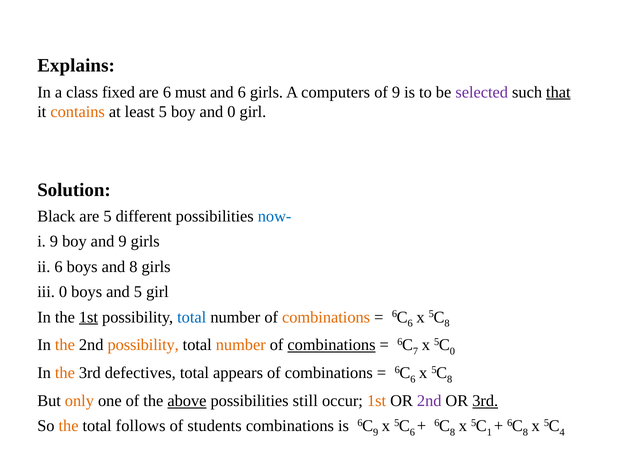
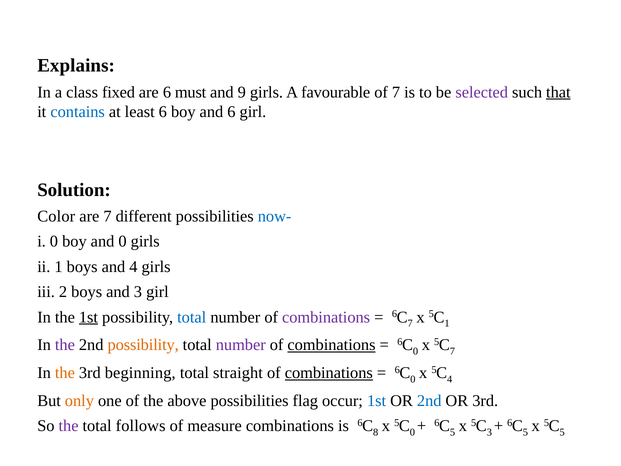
and 6: 6 -> 9
computers: computers -> favourable
of 9: 9 -> 7
contains colour: orange -> blue
least 5: 5 -> 6
and 0: 0 -> 6
Black: Black -> Color
are 5: 5 -> 7
i 9: 9 -> 0
and 9: 9 -> 0
ii 6: 6 -> 1
and 8: 8 -> 4
iii 0: 0 -> 2
and 5: 5 -> 3
combinations at (326, 317) colour: orange -> purple
6 at (410, 323): 6 -> 7
8 at (447, 323): 8 -> 1
the at (65, 345) colour: orange -> purple
number at (241, 345) colour: orange -> purple
7 at (416, 351): 7 -> 0
0 at (452, 351): 0 -> 7
defectives: defectives -> beginning
appears: appears -> straight
combinations at (329, 373) underline: none -> present
6 at (413, 379): 6 -> 0
8 at (450, 379): 8 -> 4
above underline: present -> none
still: still -> flag
1st at (377, 401) colour: orange -> blue
2nd at (429, 401) colour: purple -> blue
3rd at (485, 401) underline: present -> none
the at (69, 426) colour: orange -> purple
students: students -> measure
9 at (376, 432): 9 -> 8
6 at (412, 432): 6 -> 0
8 at (453, 432): 8 -> 5
1 at (489, 432): 1 -> 3
8 at (525, 432): 8 -> 5
4 at (562, 432): 4 -> 5
